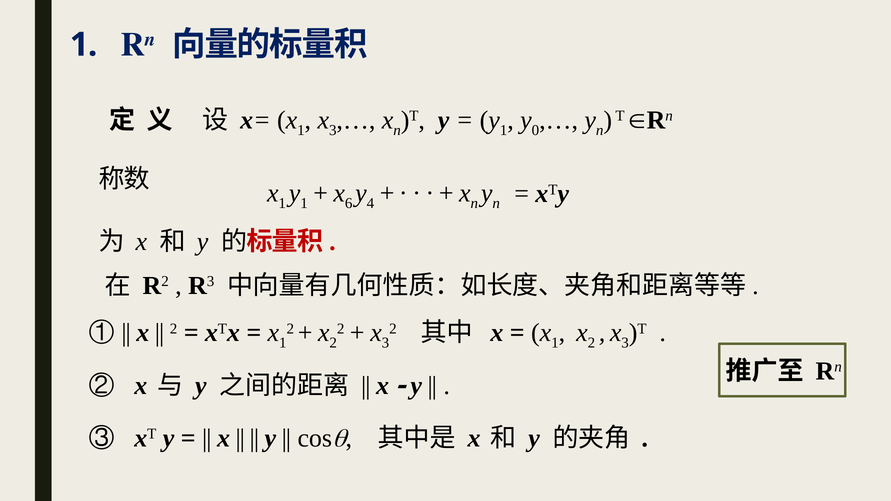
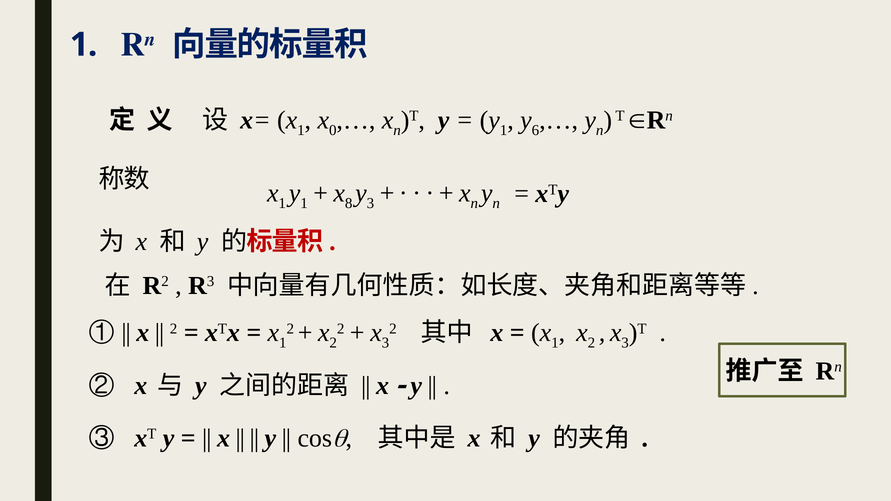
3 at (333, 130): 3 -> 0
0: 0 -> 6
6: 6 -> 8
y 4: 4 -> 3
